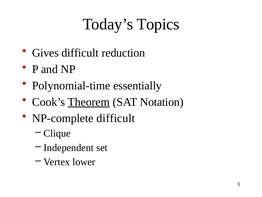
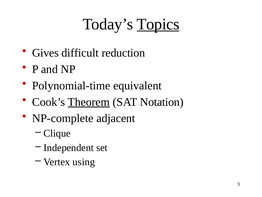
Topics underline: none -> present
essentially: essentially -> equivalent
NP-complete difficult: difficult -> adjacent
lower: lower -> using
